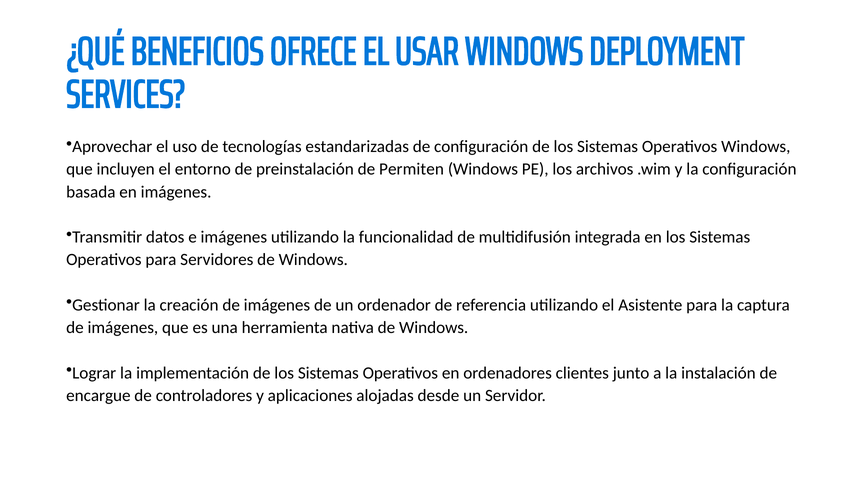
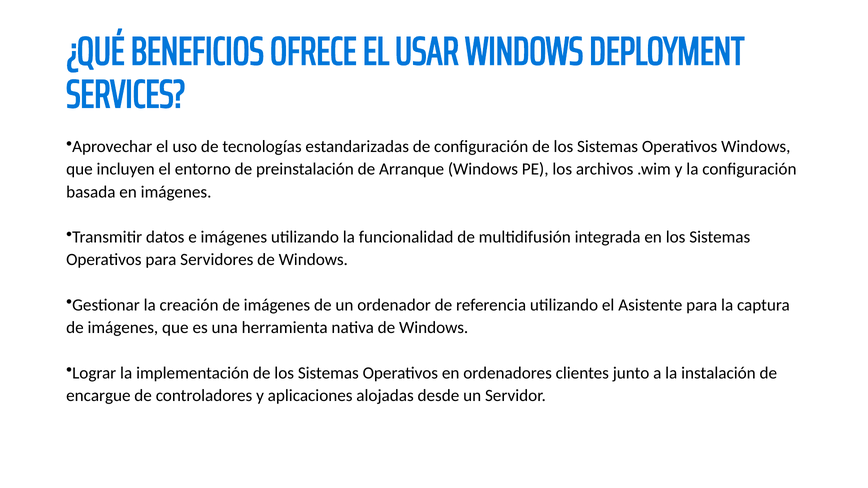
Permiten: Permiten -> Arranque
